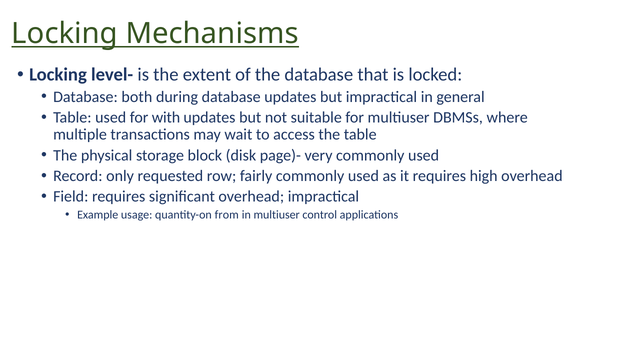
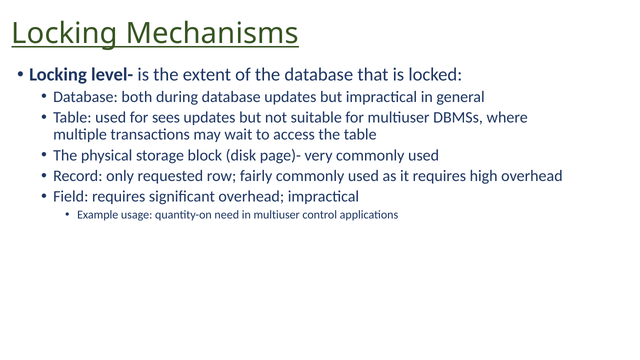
with: with -> sees
from: from -> need
